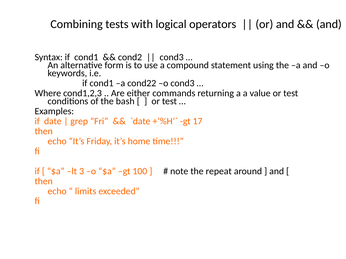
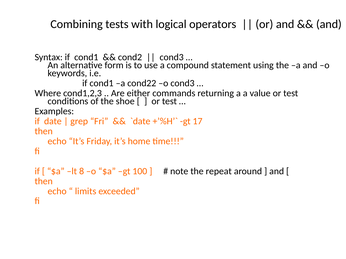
bash: bash -> shoe
3: 3 -> 8
